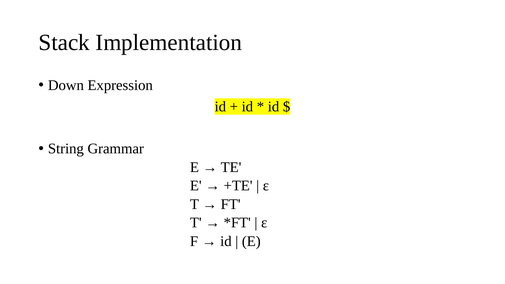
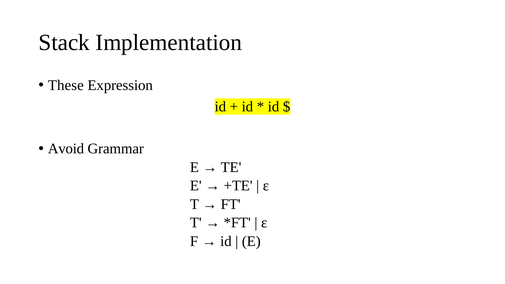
Down: Down -> These
String: String -> Avoid
